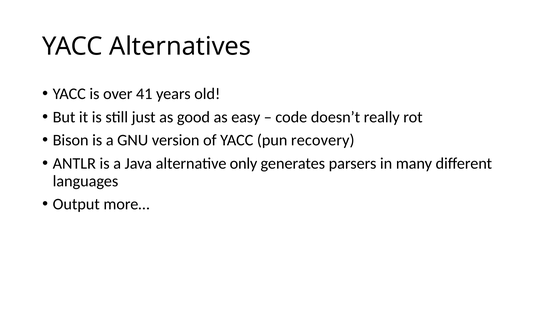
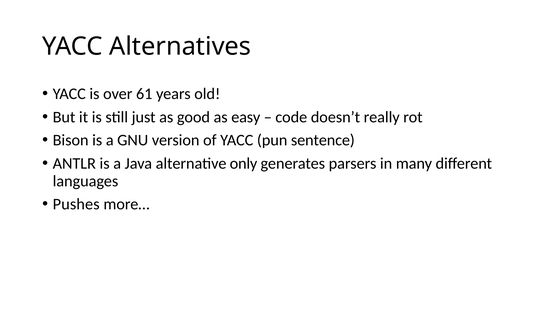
41: 41 -> 61
recovery: recovery -> sentence
Output: Output -> Pushes
